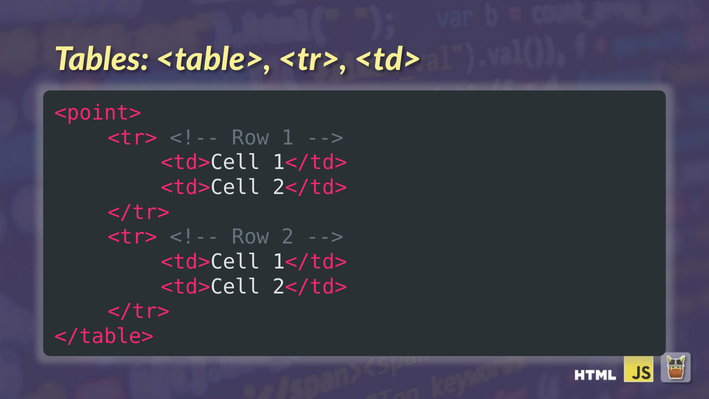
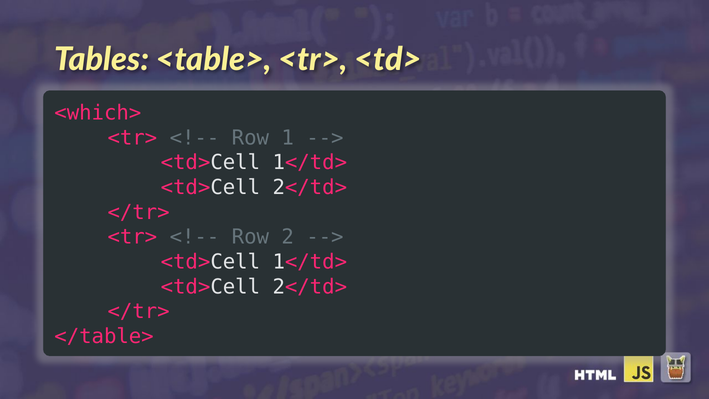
<point>: <point> -> <which>
